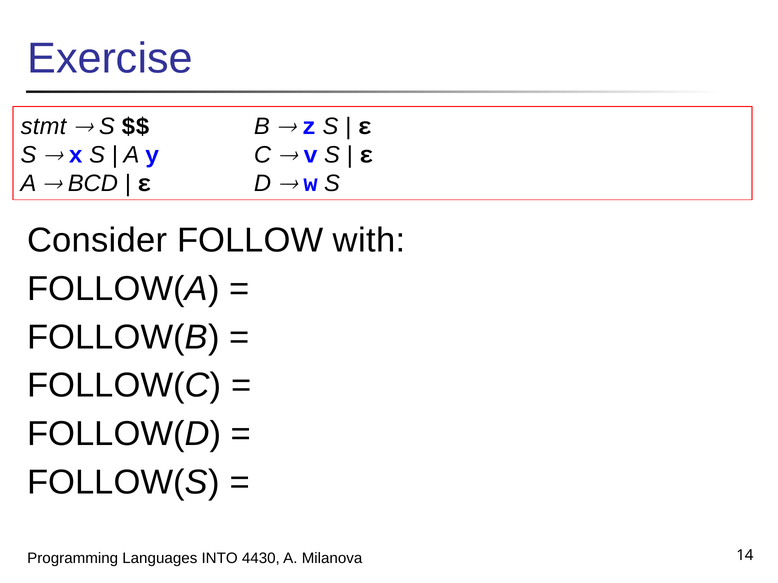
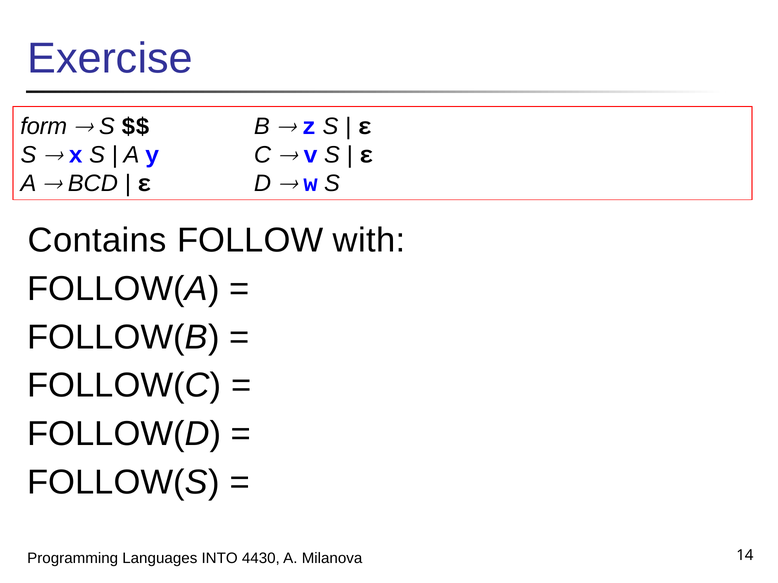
stmt: stmt -> form
Consider: Consider -> Contains
